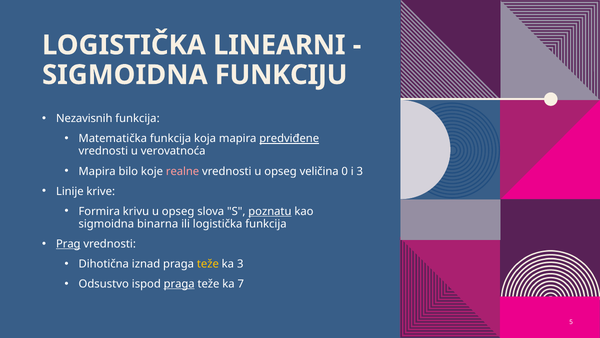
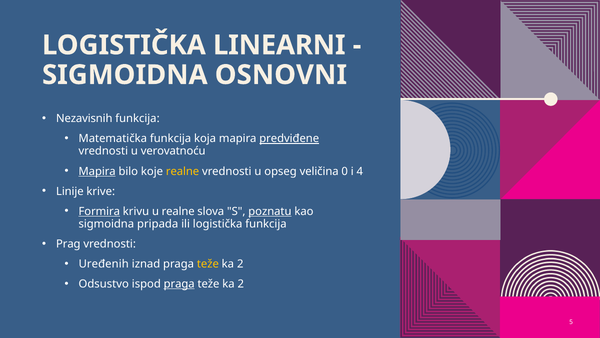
FUNKCIJU: FUNKCIJU -> OSNOVNI
verovatnoća: verovatnoća -> verovatnoću
Mapira at (97, 171) underline: none -> present
realne at (183, 171) colour: pink -> yellow
i 3: 3 -> 4
Formira underline: none -> present
krivu u opseg: opseg -> realne
binarna: binarna -> pripada
Prag underline: present -> none
Dihotična: Dihotična -> Uređenih
3 at (240, 264): 3 -> 2
7 at (241, 284): 7 -> 2
